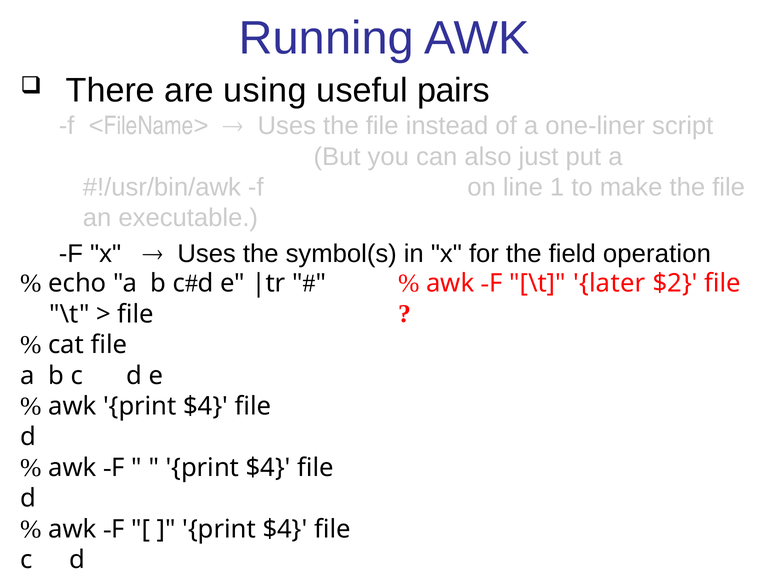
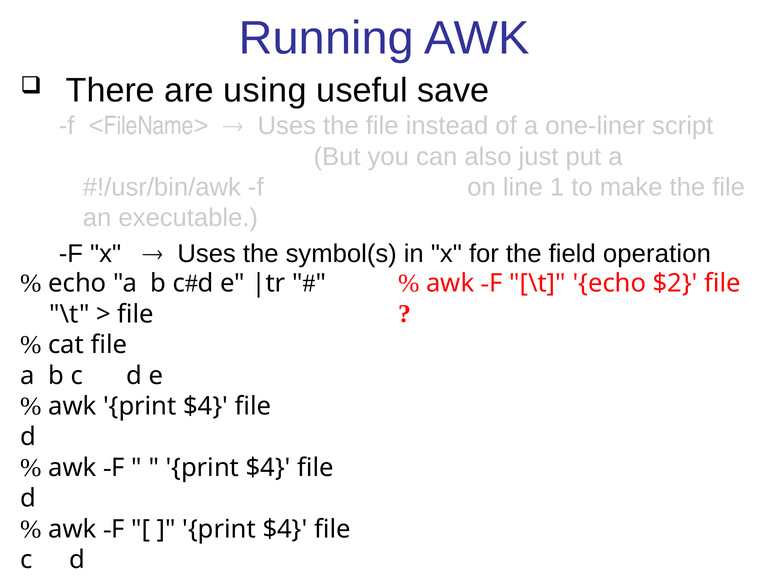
pairs: pairs -> save
\t later: later -> echo
